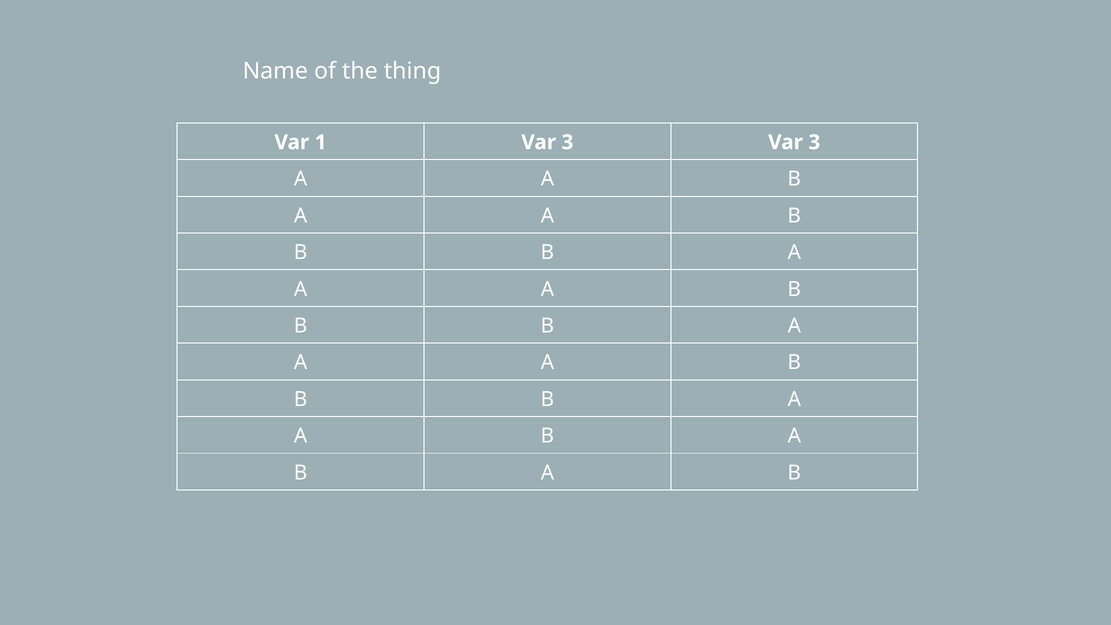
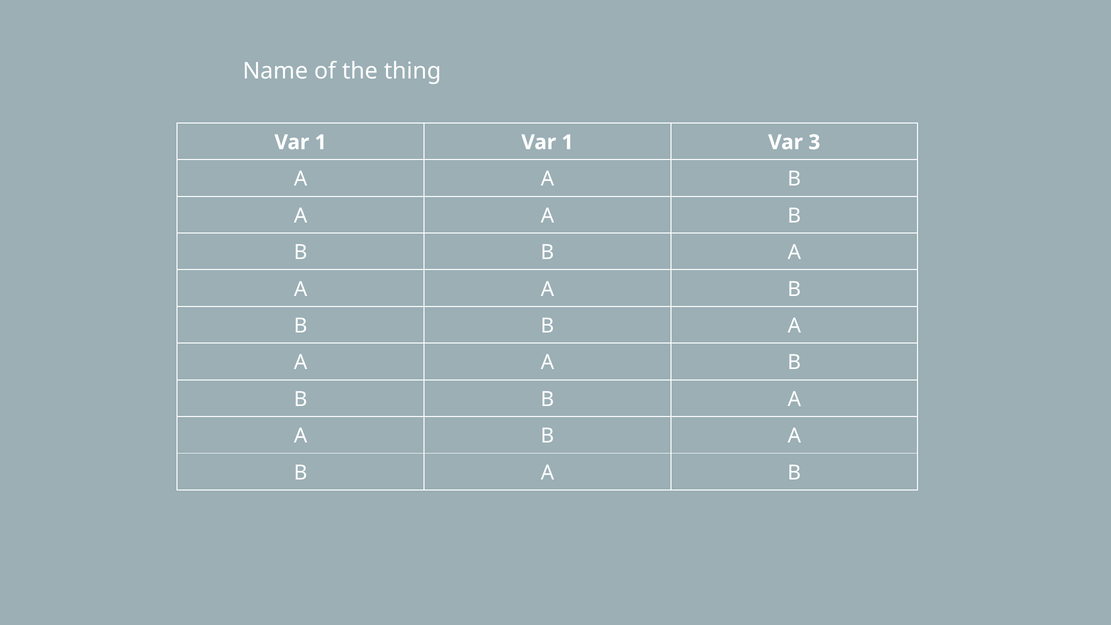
1 Var 3: 3 -> 1
